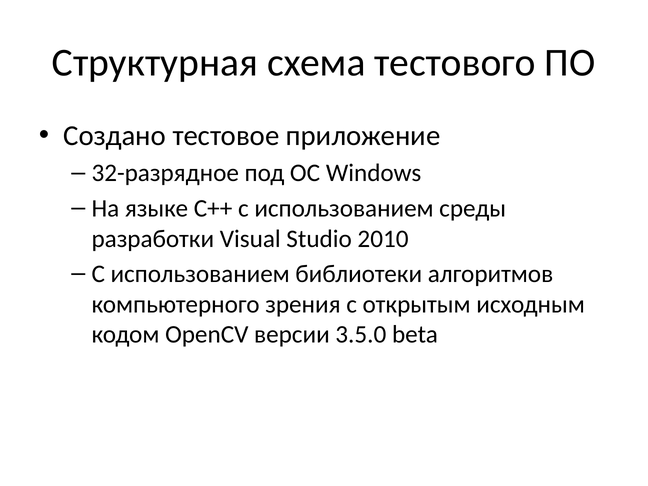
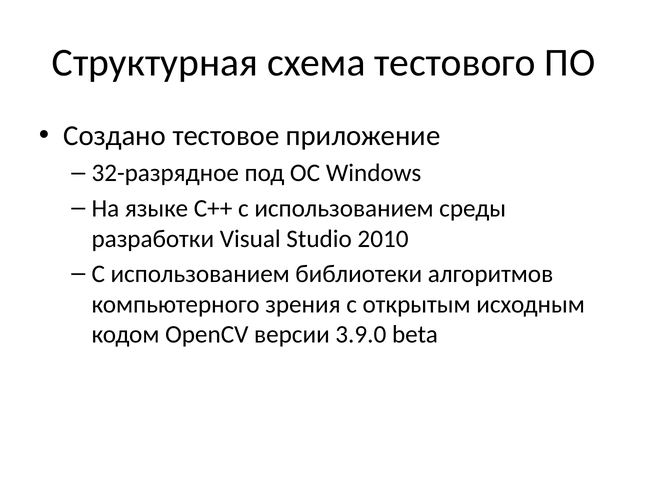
3.5.0: 3.5.0 -> 3.9.0
